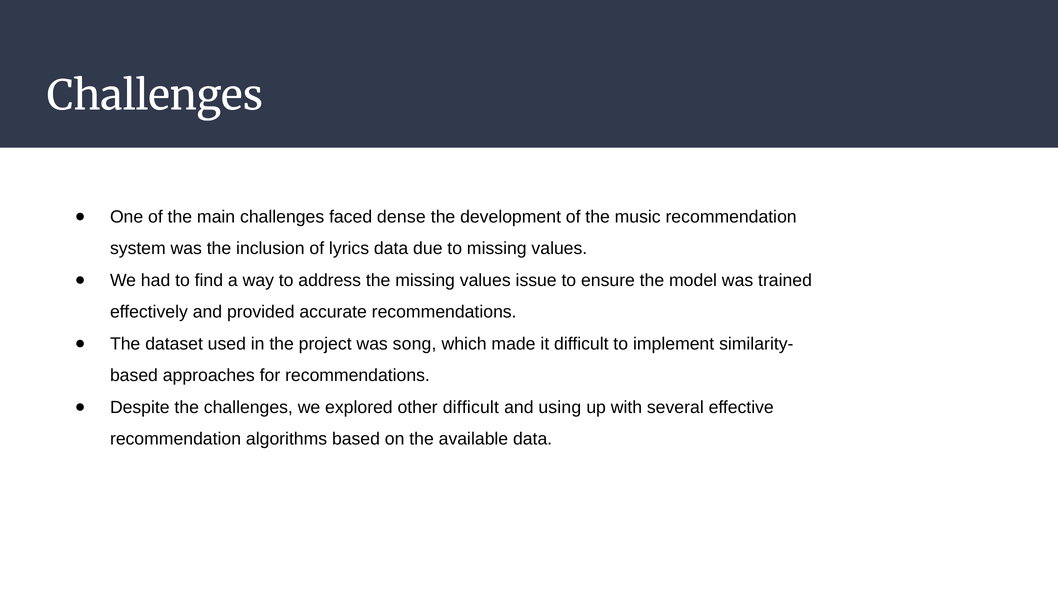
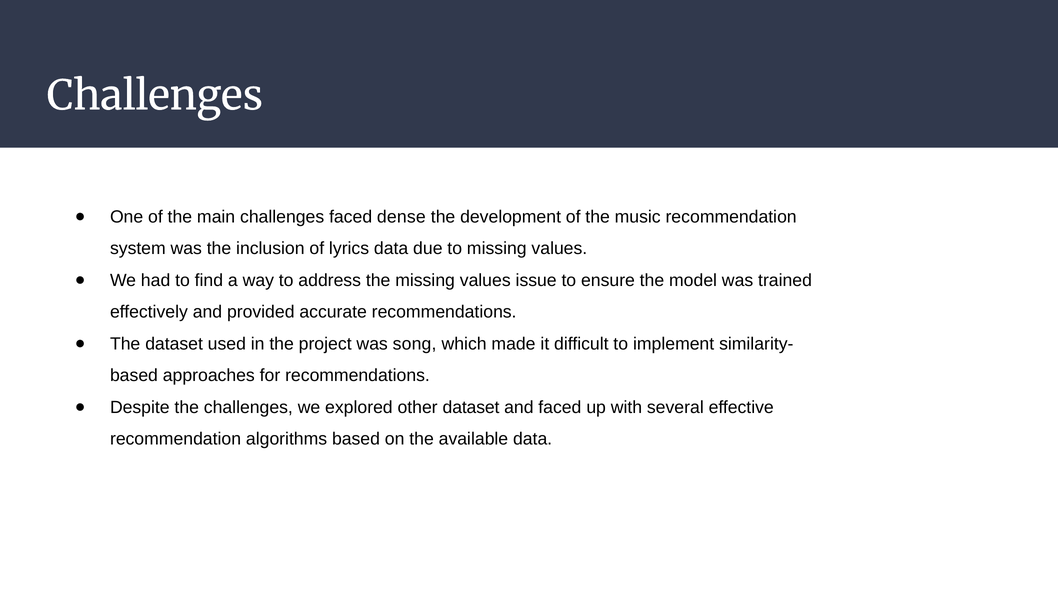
other difficult: difficult -> dataset
and using: using -> faced
